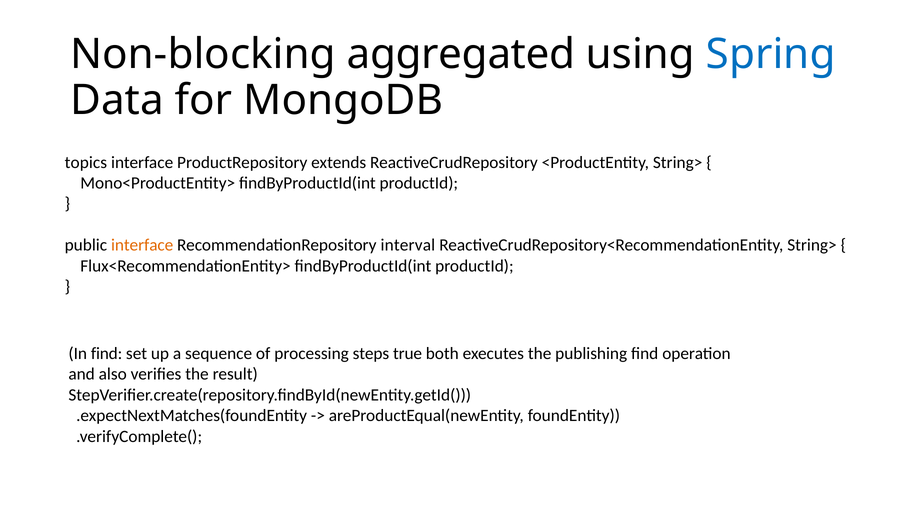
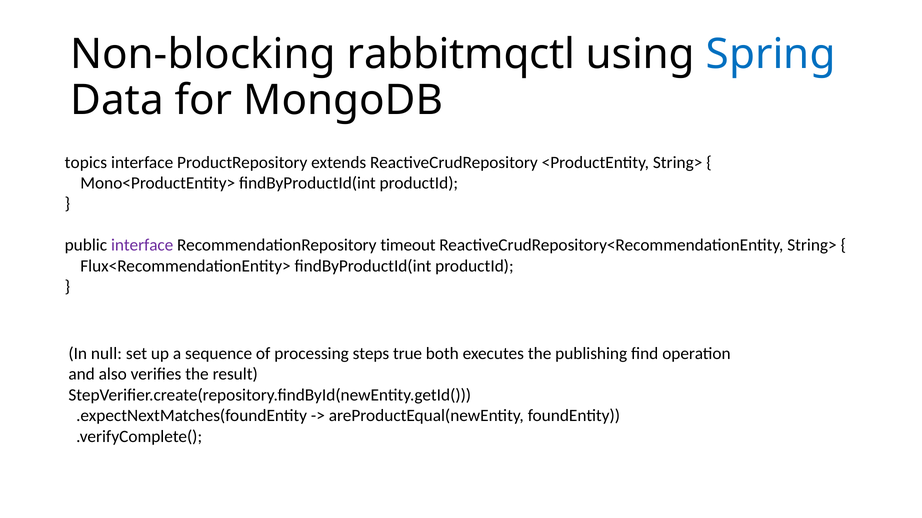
aggregated: aggregated -> rabbitmqctl
interface at (142, 246) colour: orange -> purple
interval: interval -> timeout
In find: find -> null
